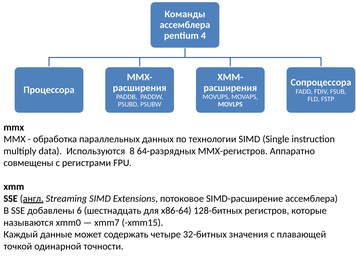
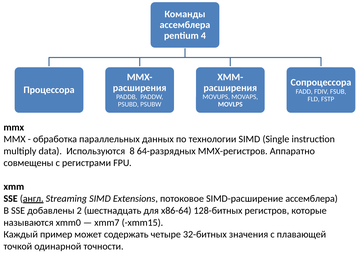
6: 6 -> 2
данные: данные -> пример
